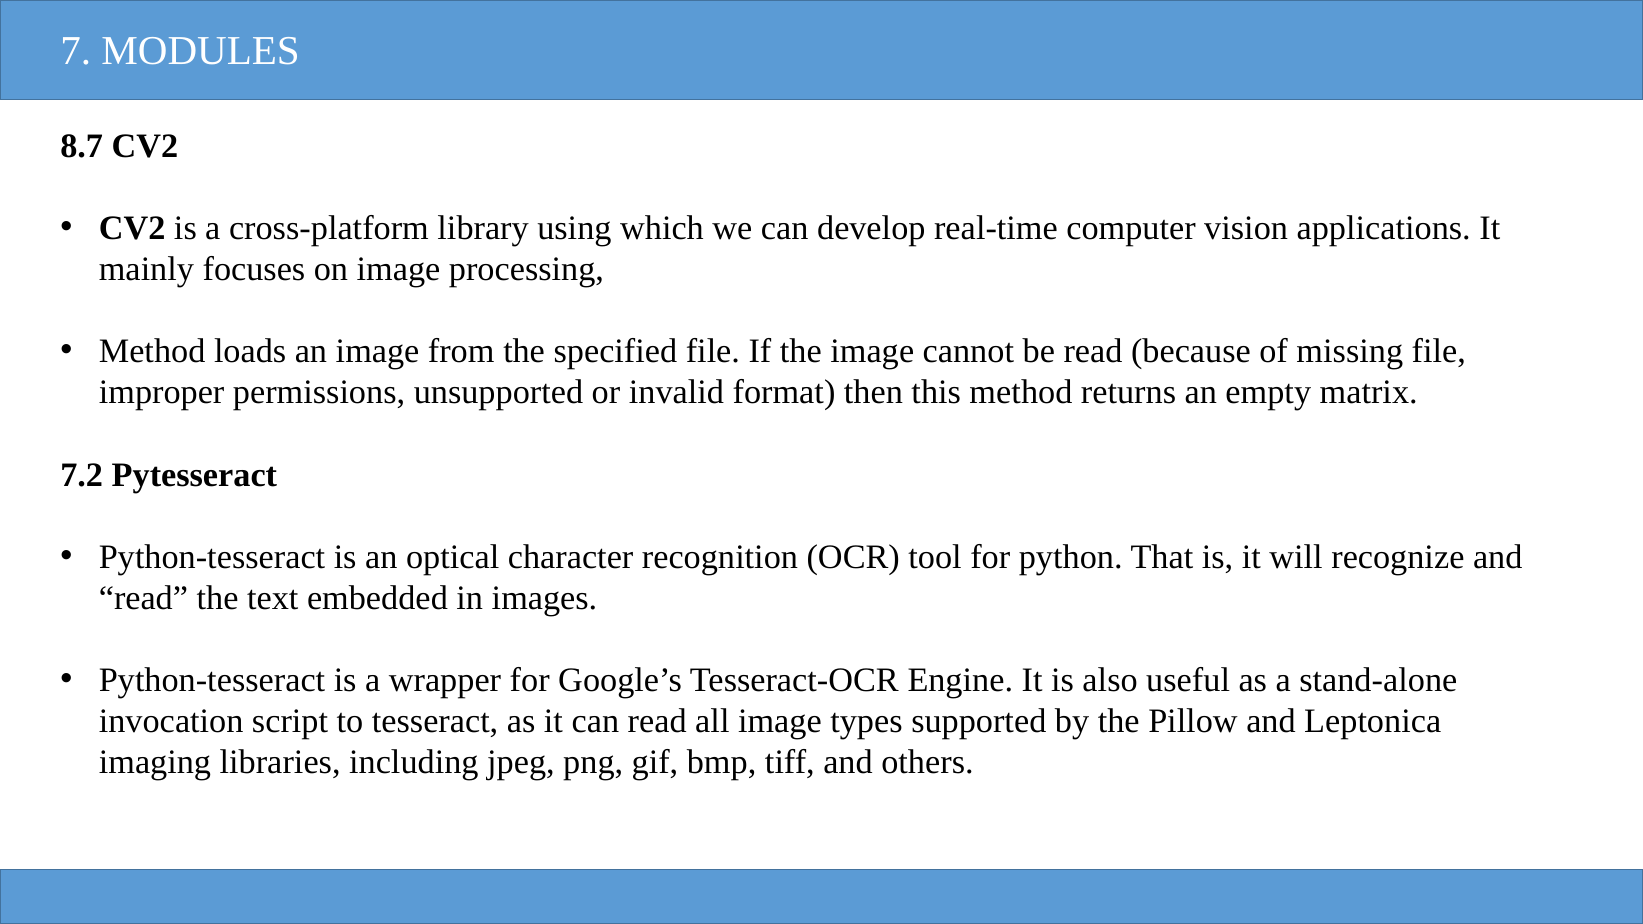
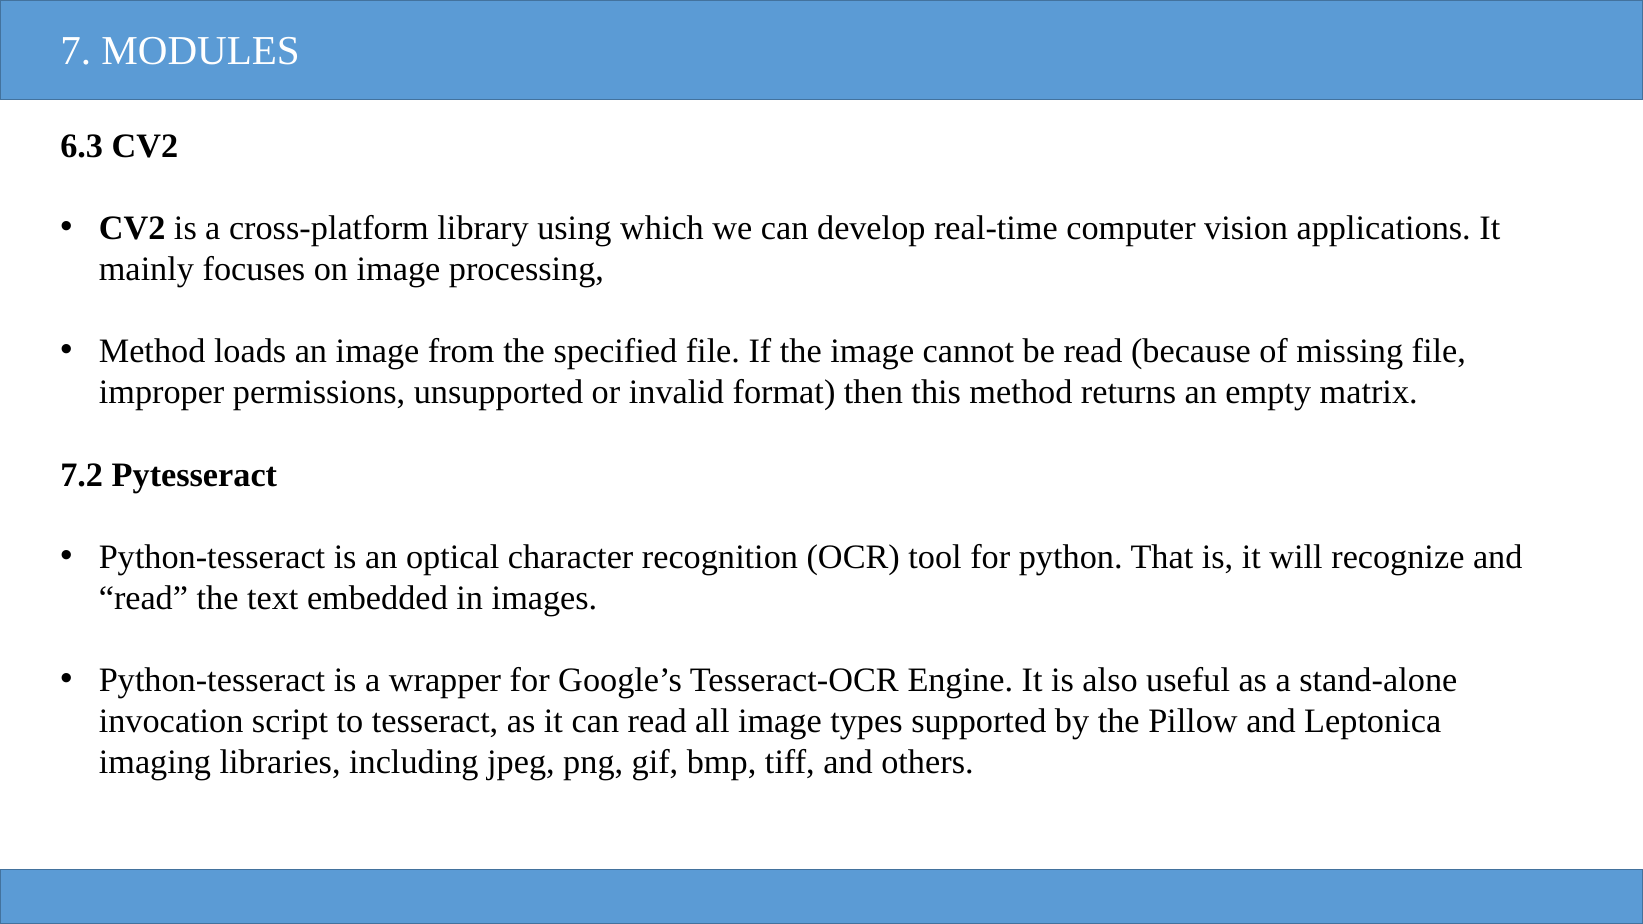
8.7: 8.7 -> 6.3
